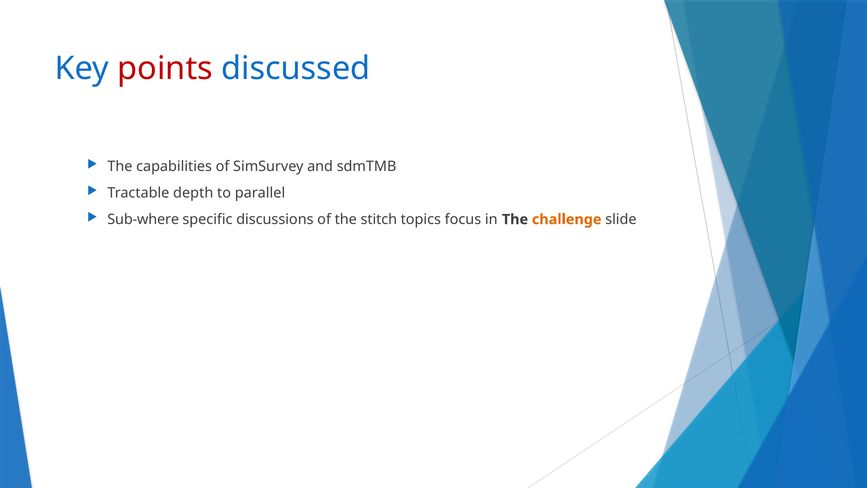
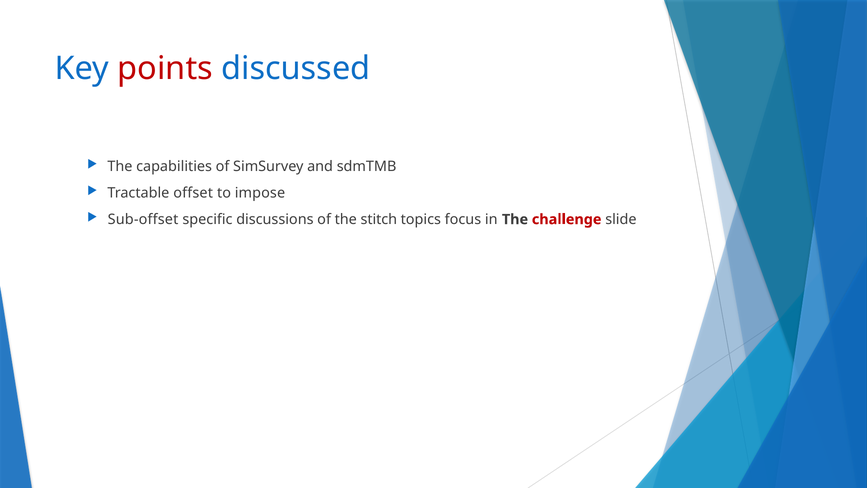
depth: depth -> offset
parallel: parallel -> impose
Sub-where: Sub-where -> Sub-offset
challenge colour: orange -> red
